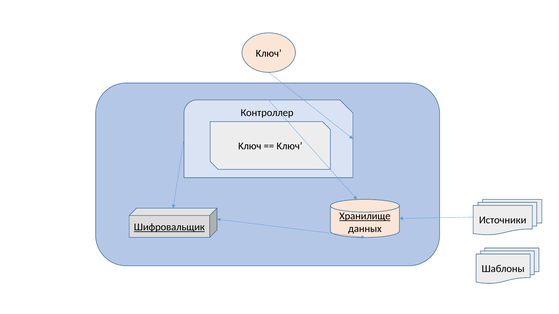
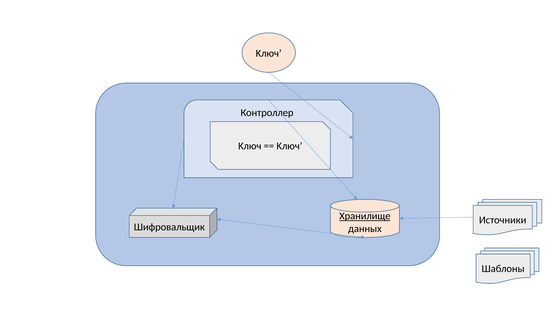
Шифровальщик underline: present -> none
